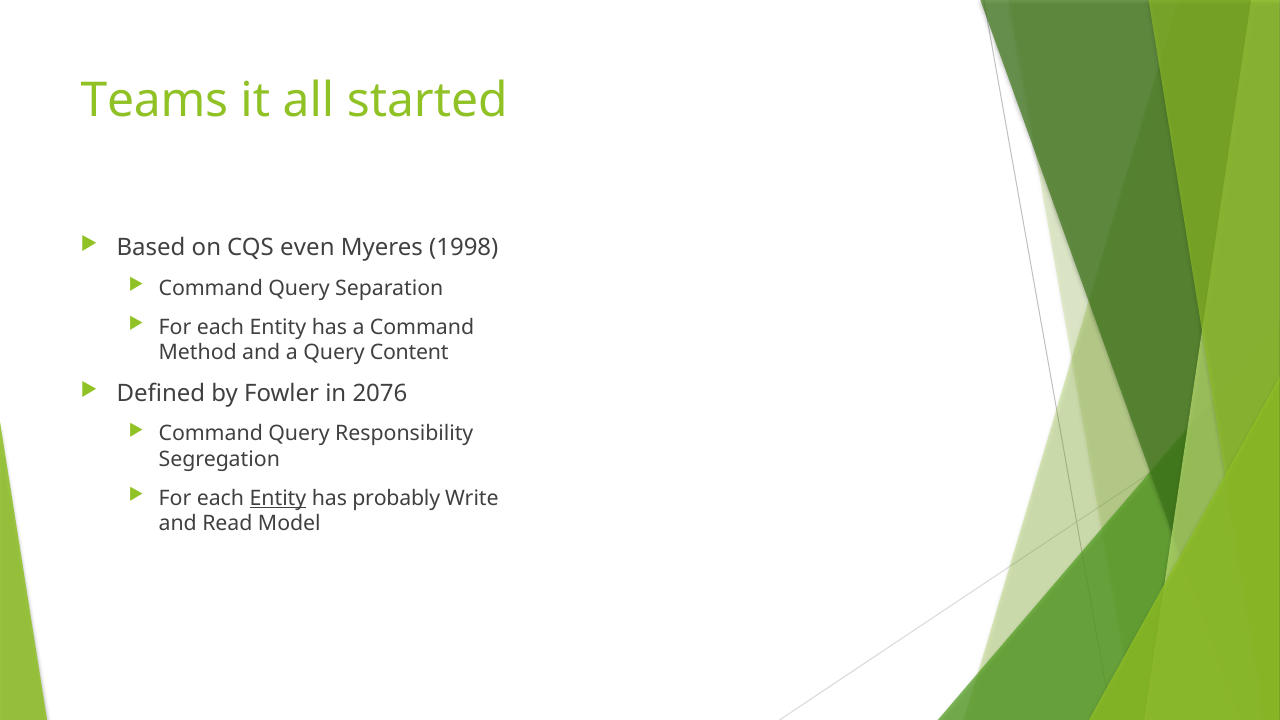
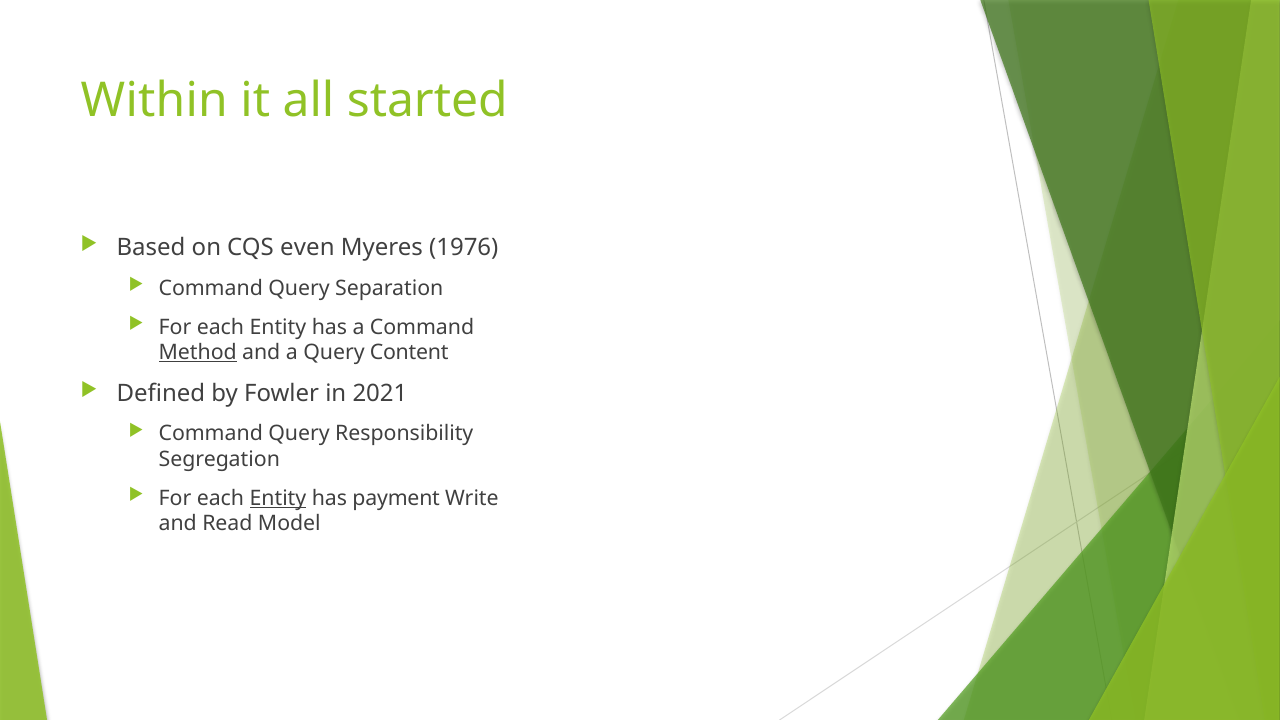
Teams: Teams -> Within
1998: 1998 -> 1976
Method underline: none -> present
2076: 2076 -> 2021
probably: probably -> payment
